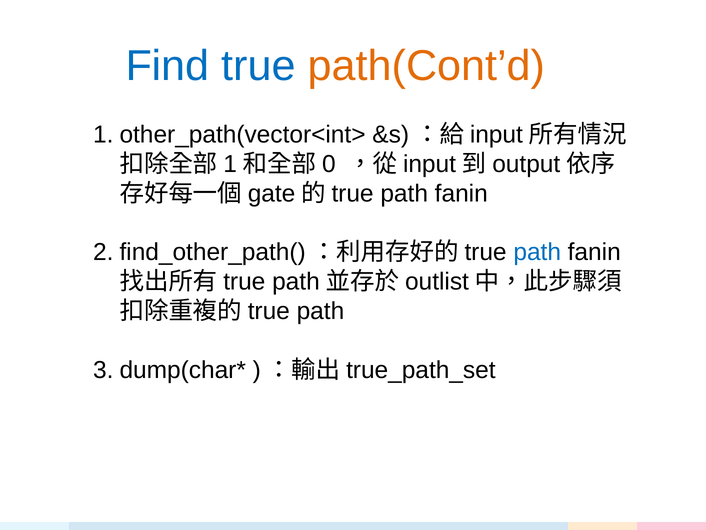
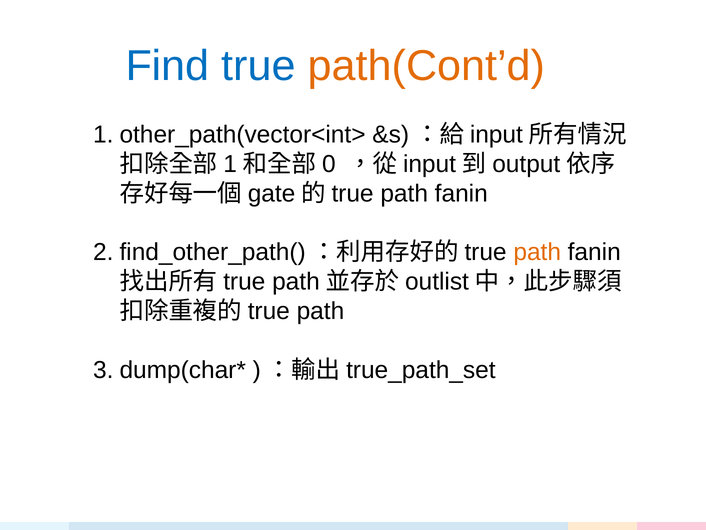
path at (537, 252) colour: blue -> orange
